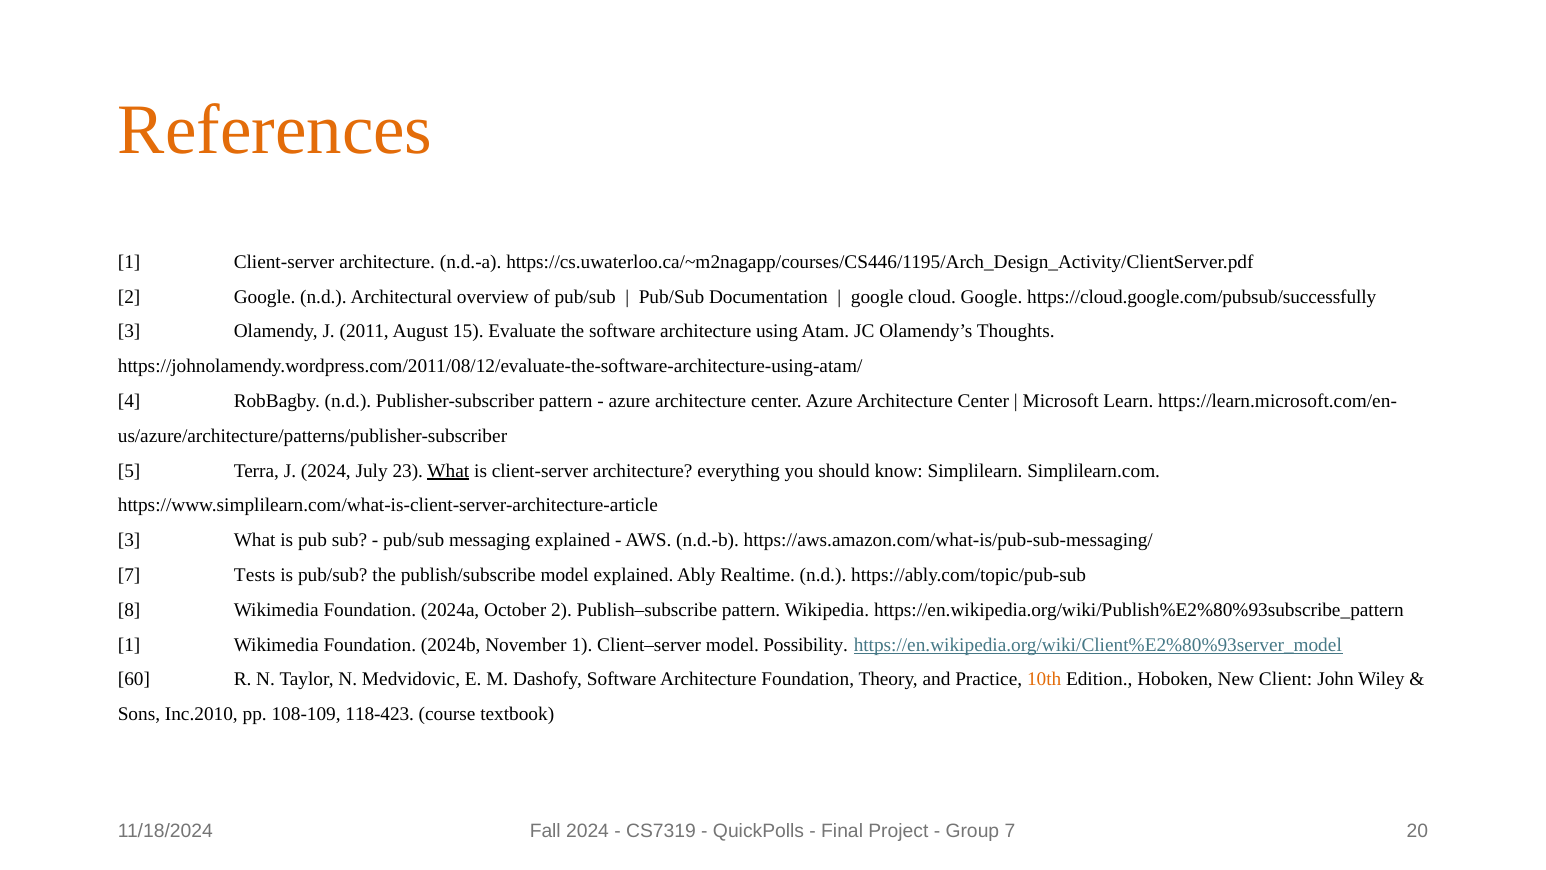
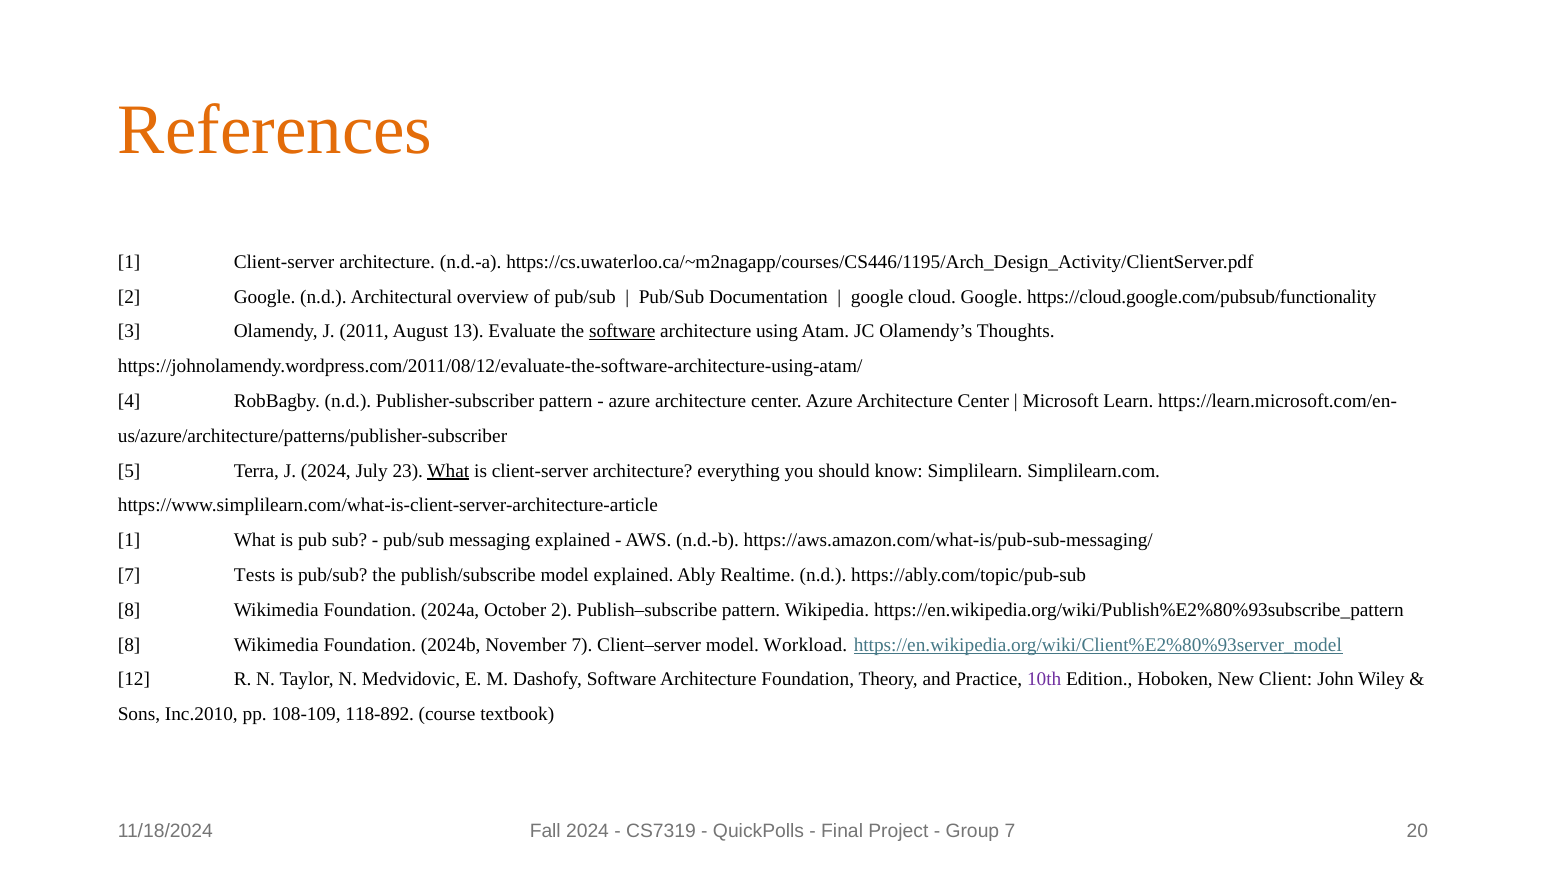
https://cloud.google.com/pubsub/successfully: https://cloud.google.com/pubsub/successfully -> https://cloud.google.com/pubsub/functionality
15: 15 -> 13
software at (622, 331) underline: none -> present
3 at (129, 540): 3 -> 1
1 at (129, 644): 1 -> 8
November 1: 1 -> 7
Possibility: Possibility -> Workload
60: 60 -> 12
10th colour: orange -> purple
118-423: 118-423 -> 118-892
